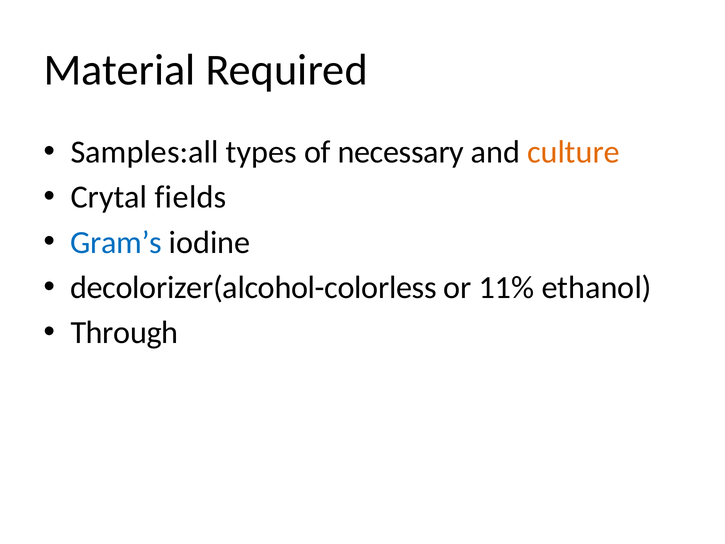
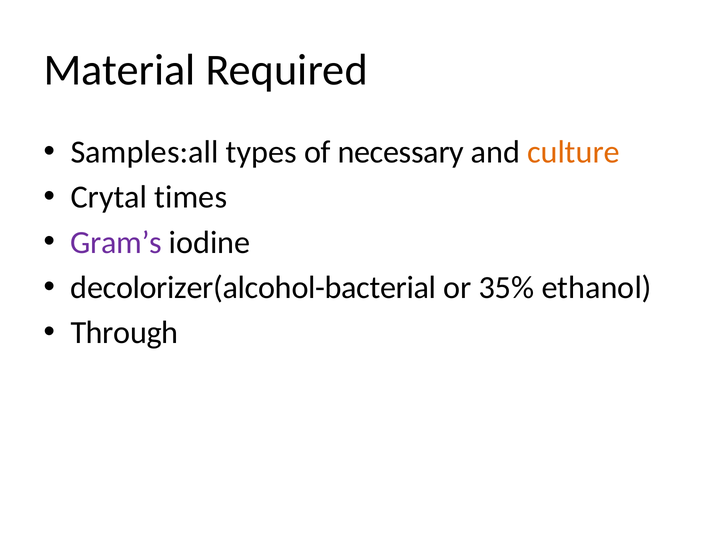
fields: fields -> times
Gram’s colour: blue -> purple
decolorizer(alcohol-colorless: decolorizer(alcohol-colorless -> decolorizer(alcohol-bacterial
11%: 11% -> 35%
